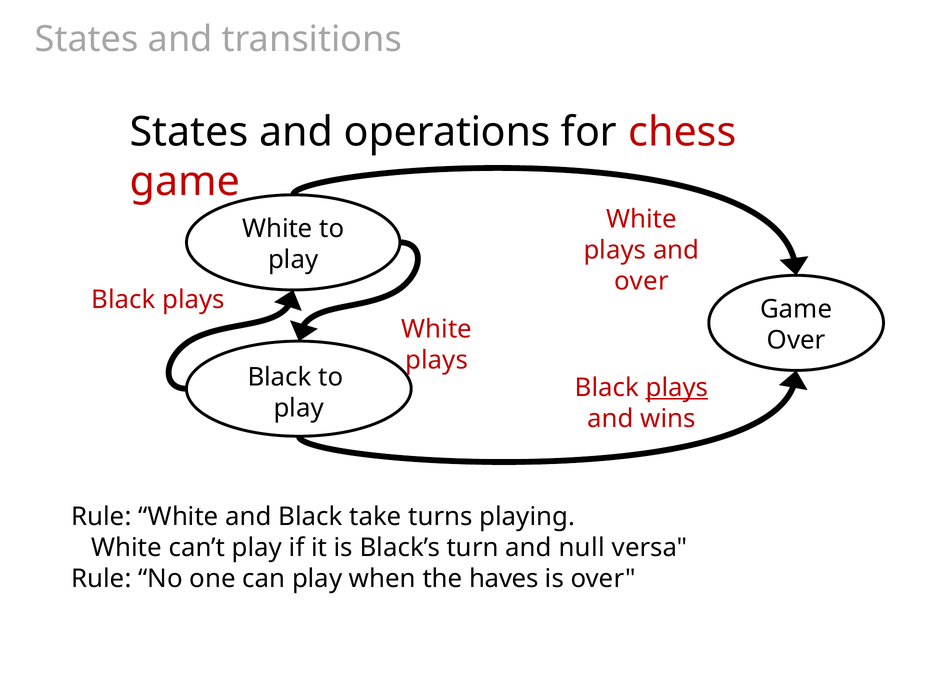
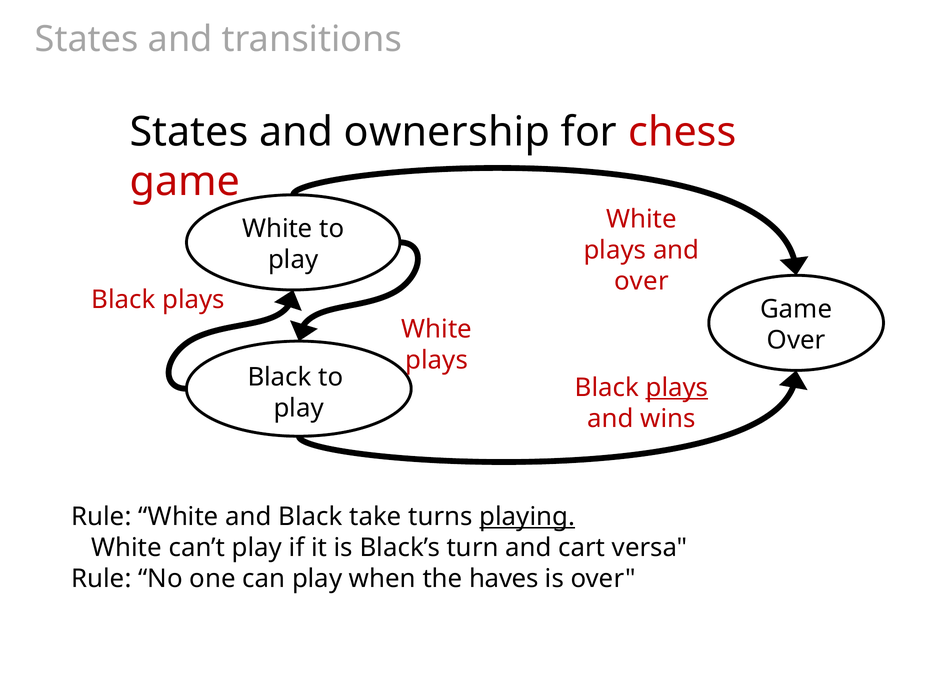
operations: operations -> ownership
playing underline: none -> present
null: null -> cart
